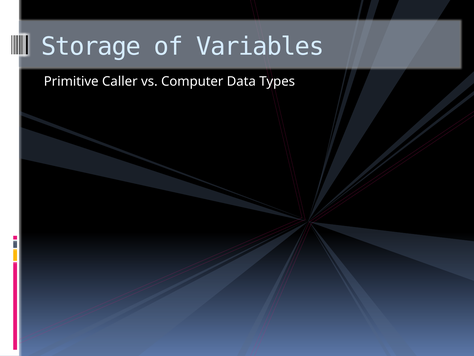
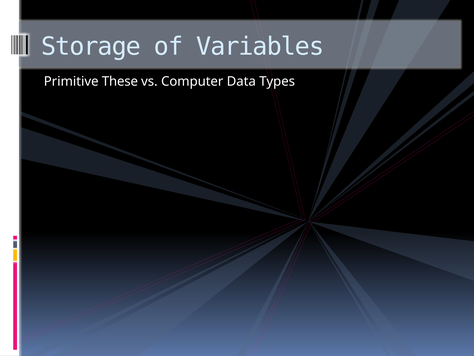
Caller: Caller -> These
